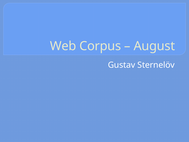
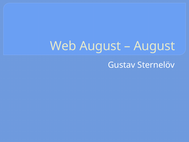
Web Corpus: Corpus -> August
